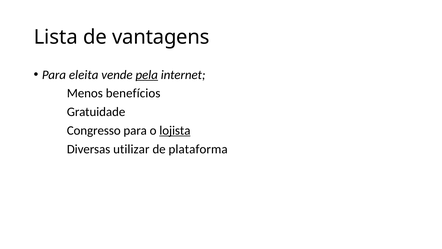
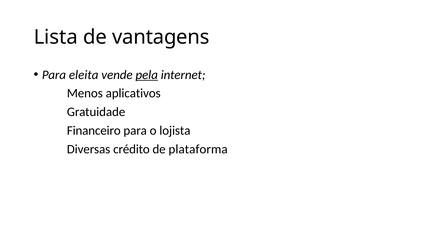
benefícios: benefícios -> aplicativos
Congresso: Congresso -> Financeiro
lojista underline: present -> none
utilizar: utilizar -> crédito
